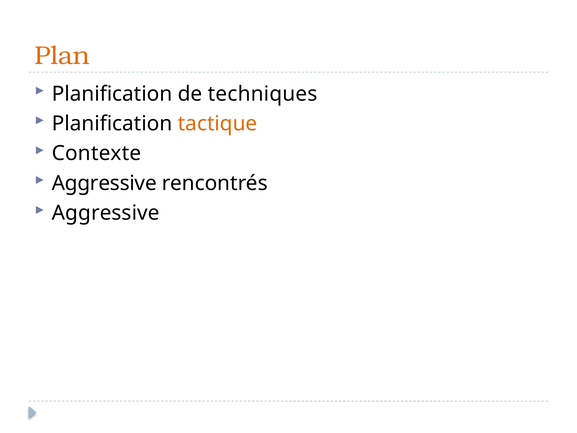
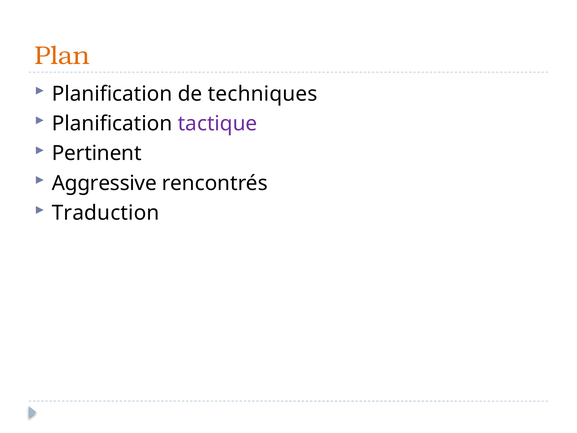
tactique colour: orange -> purple
Contexte: Contexte -> Pertinent
Aggressive at (106, 213): Aggressive -> Traduction
